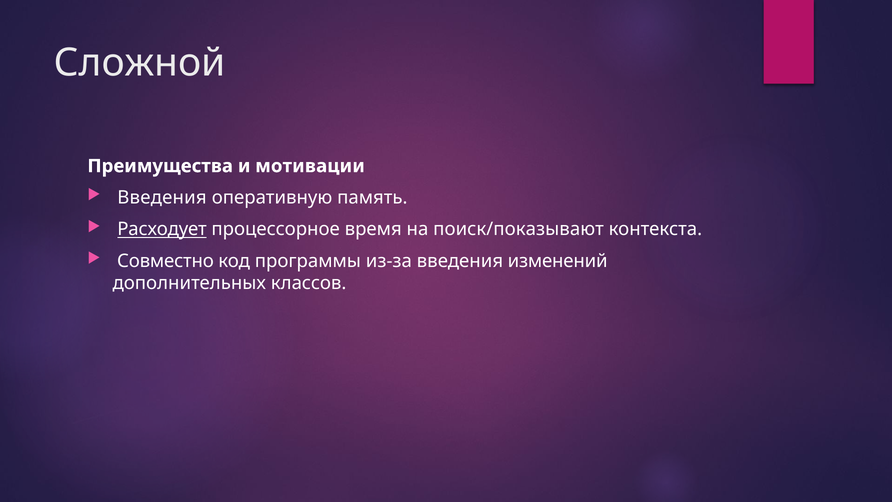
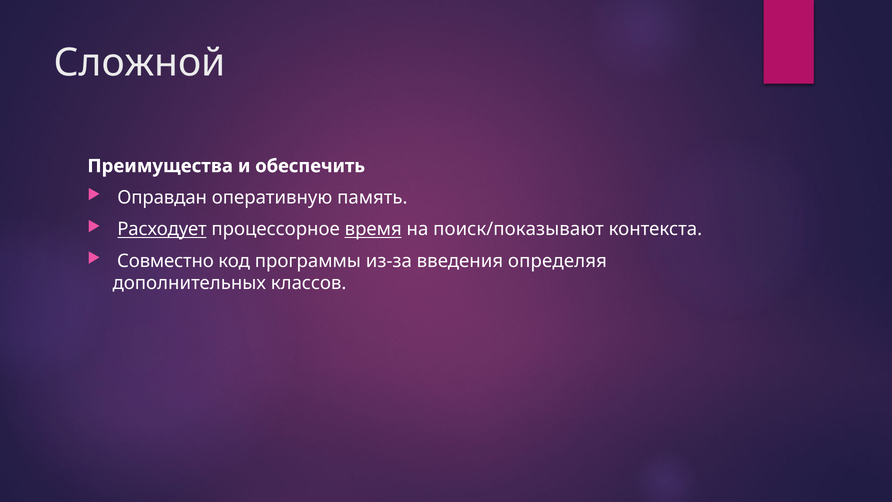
мотивации: мотивации -> обеспечить
Введения at (162, 198): Введения -> Оправдан
время underline: none -> present
изменений: изменений -> определяя
